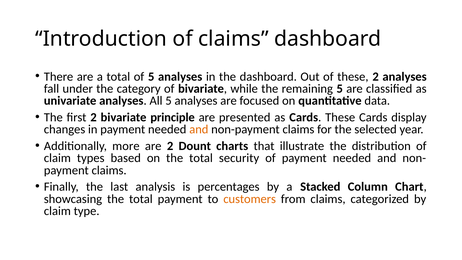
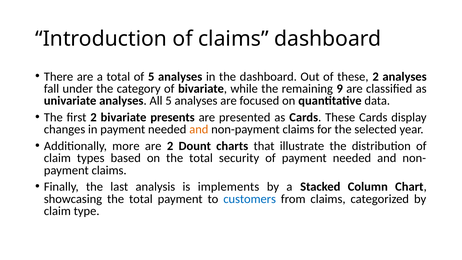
remaining 5: 5 -> 9
principle: principle -> presents
percentages: percentages -> implements
customers colour: orange -> blue
